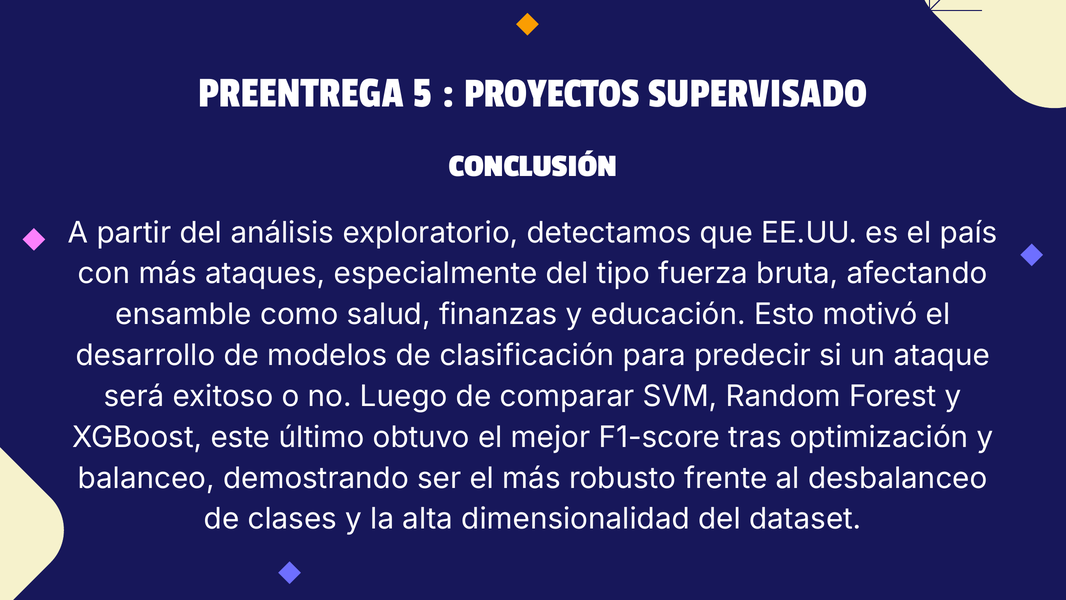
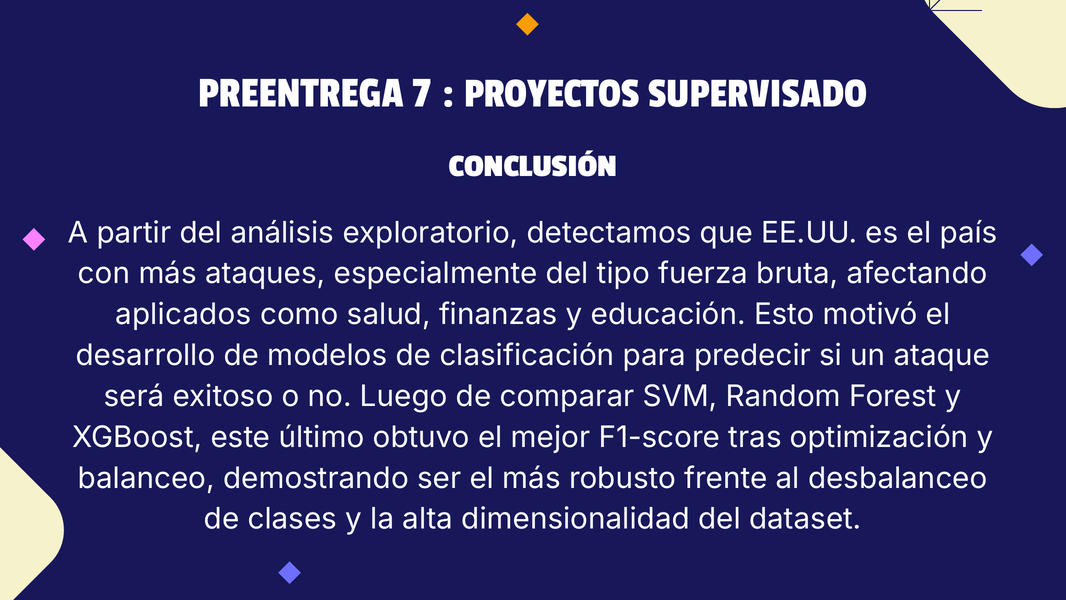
5: 5 -> 7
ensamble: ensamble -> aplicados
